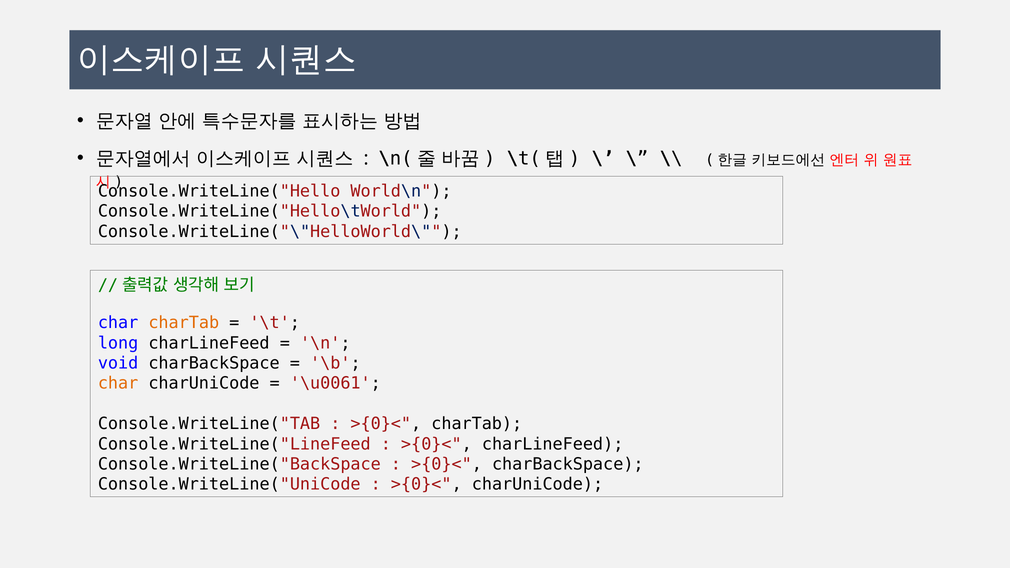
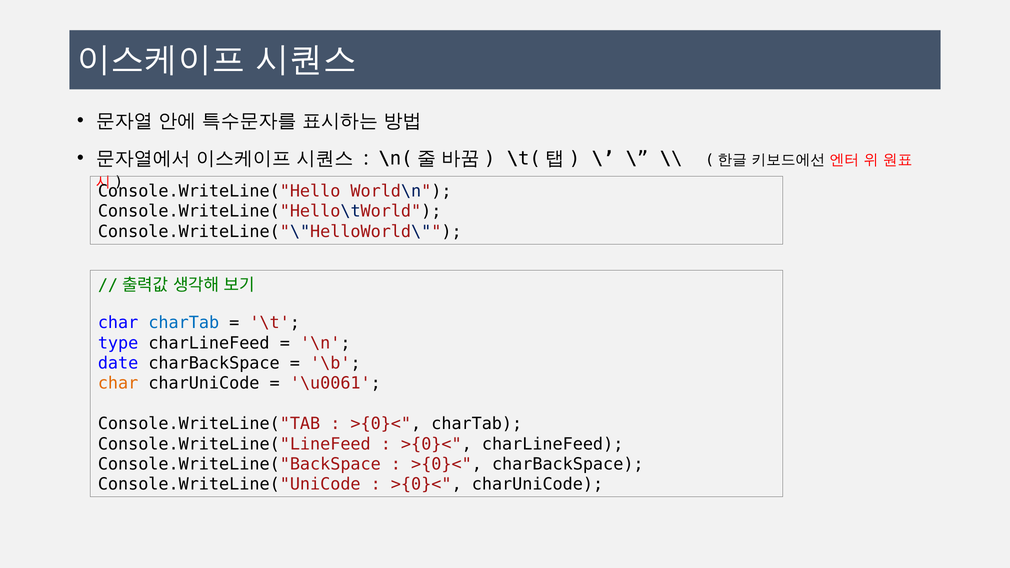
charTab at (184, 323) colour: orange -> blue
long: long -> type
void: void -> date
